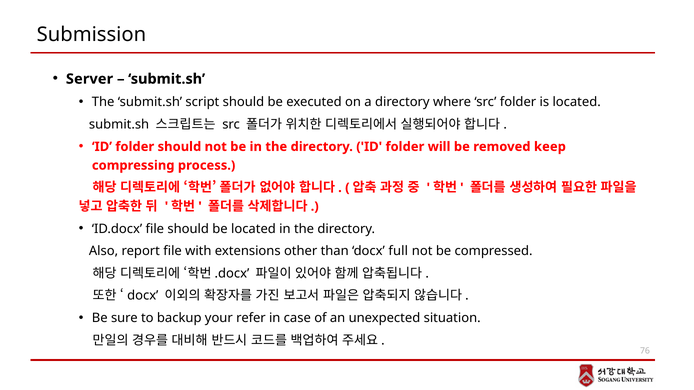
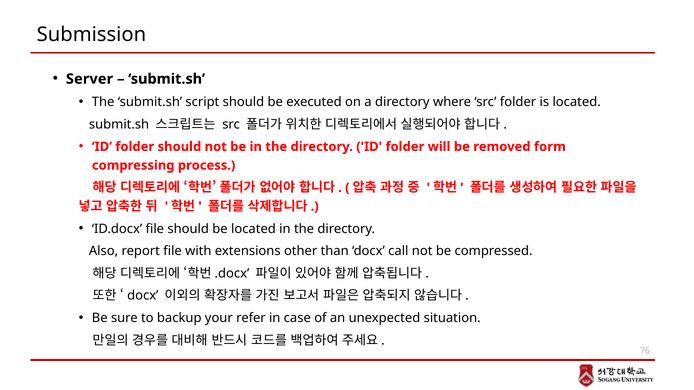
keep: keep -> form
full: full -> call
